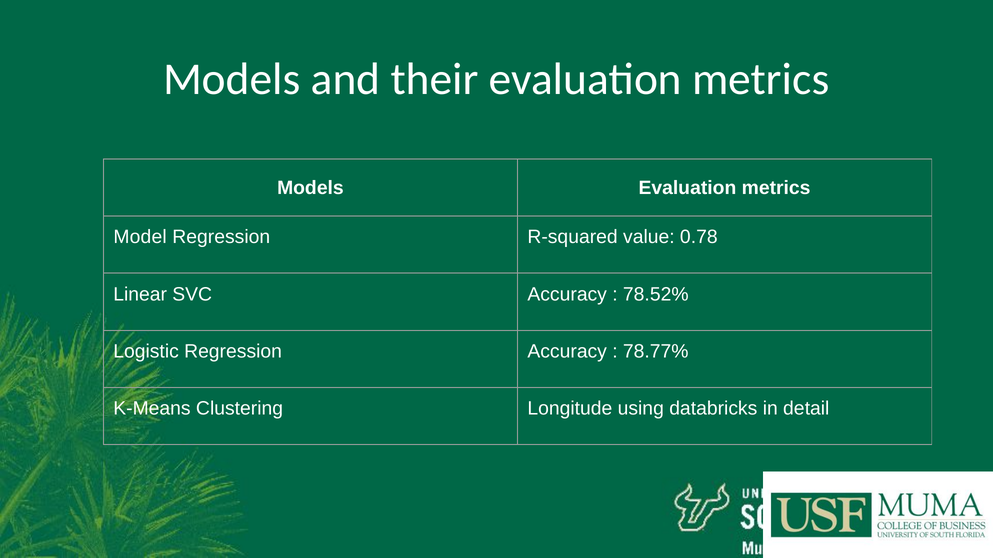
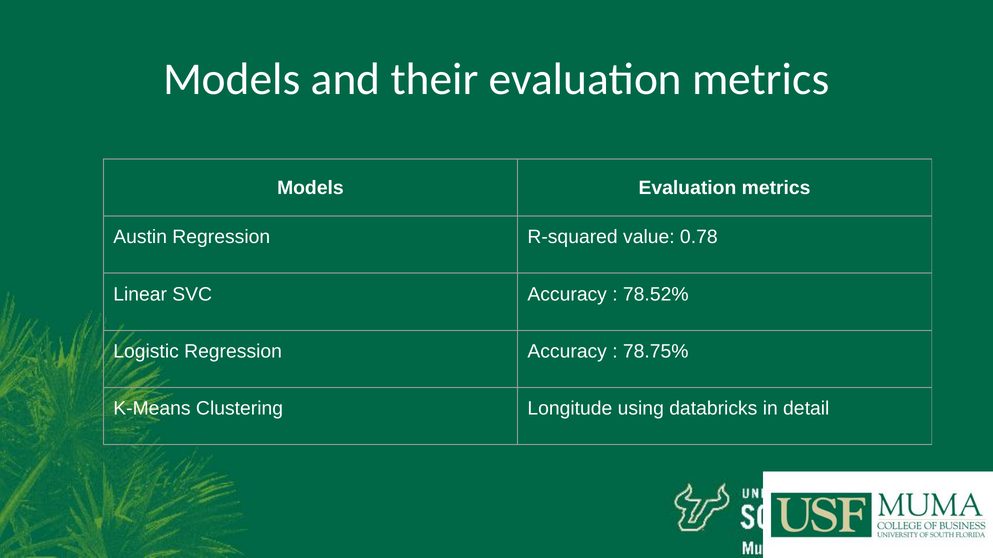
Model: Model -> Austin
78.77%: 78.77% -> 78.75%
